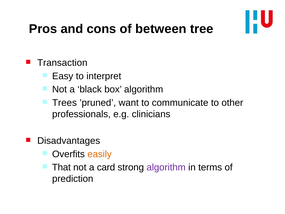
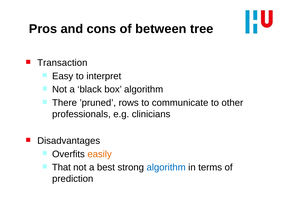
Trees: Trees -> There
want: want -> rows
card: card -> best
algorithm at (166, 167) colour: purple -> blue
